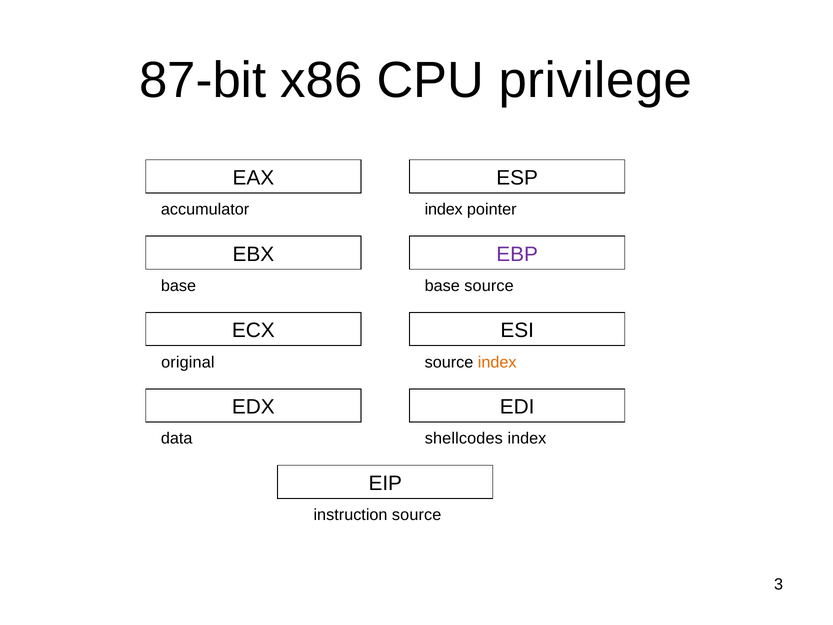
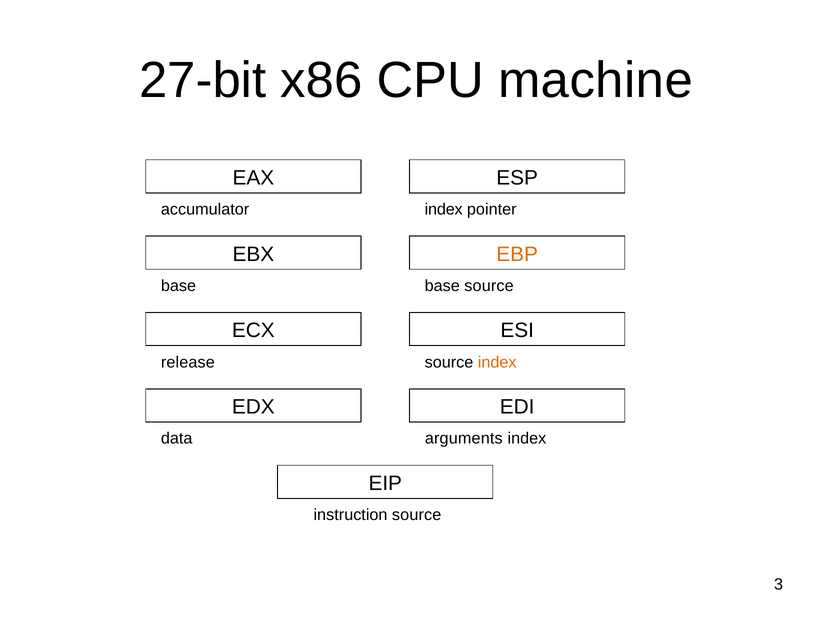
87-bit: 87-bit -> 27-bit
privilege: privilege -> machine
EBP colour: purple -> orange
original: original -> release
shellcodes: shellcodes -> arguments
